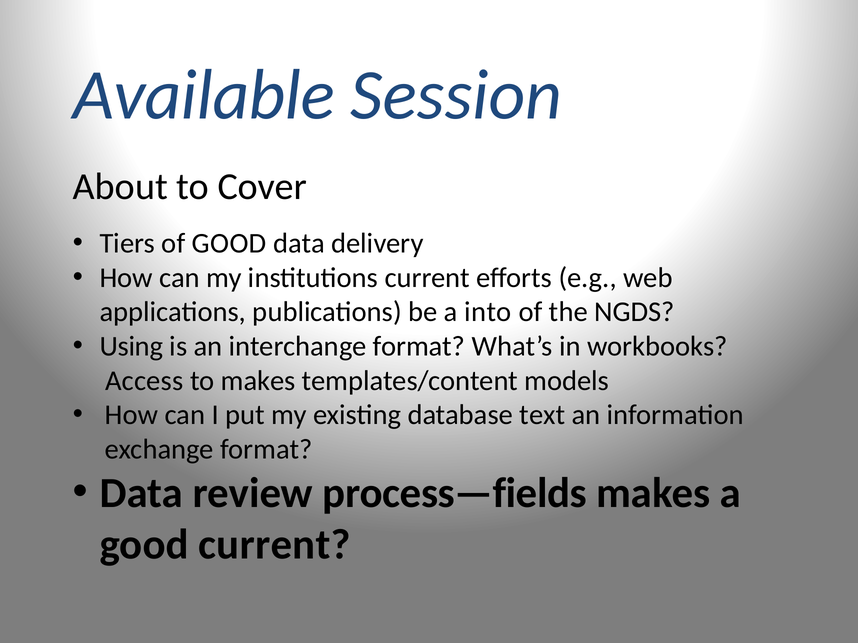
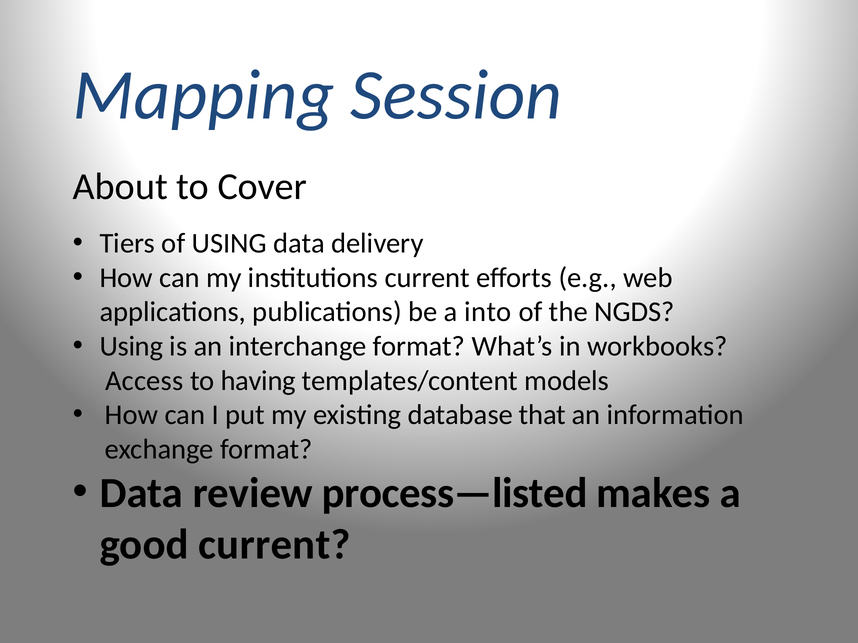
Available: Available -> Mapping
of GOOD: GOOD -> USING
to makes: makes -> having
text: text -> that
process—fields: process—fields -> process—listed
